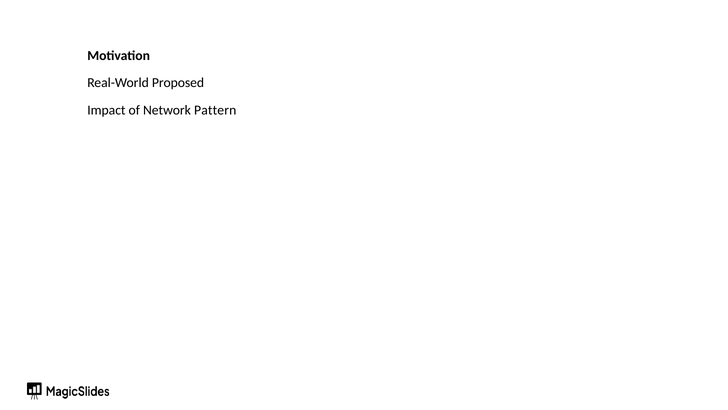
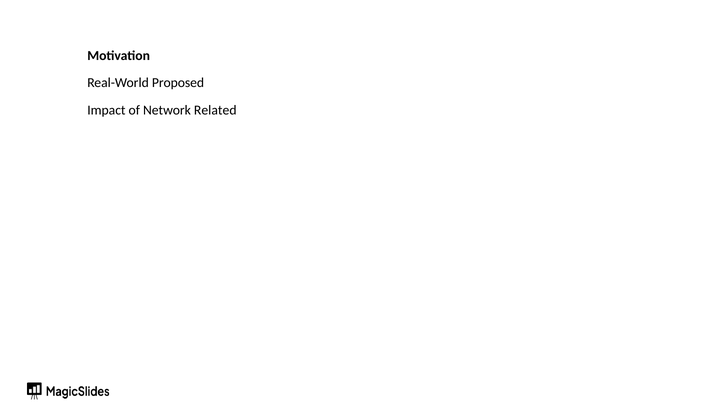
Pattern: Pattern -> Related
